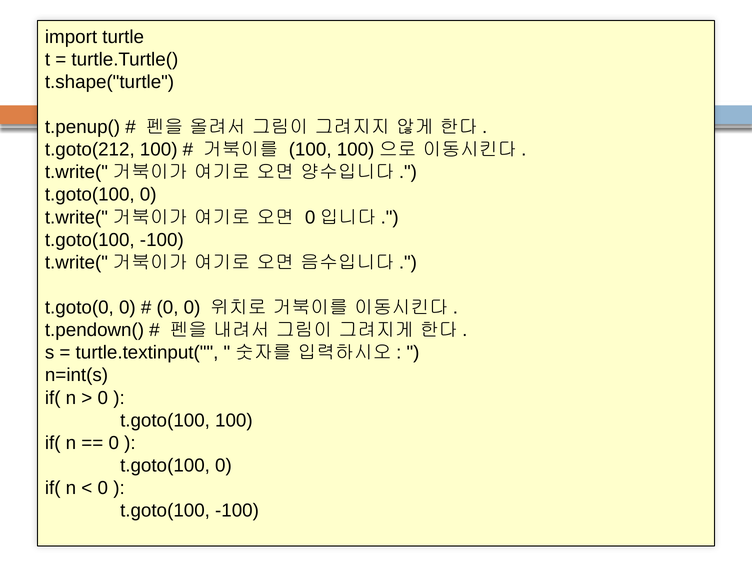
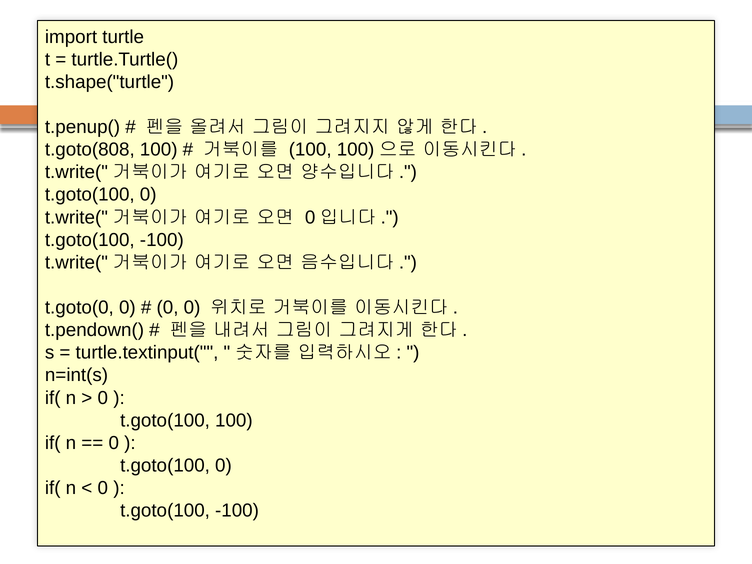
t.goto(212: t.goto(212 -> t.goto(808
